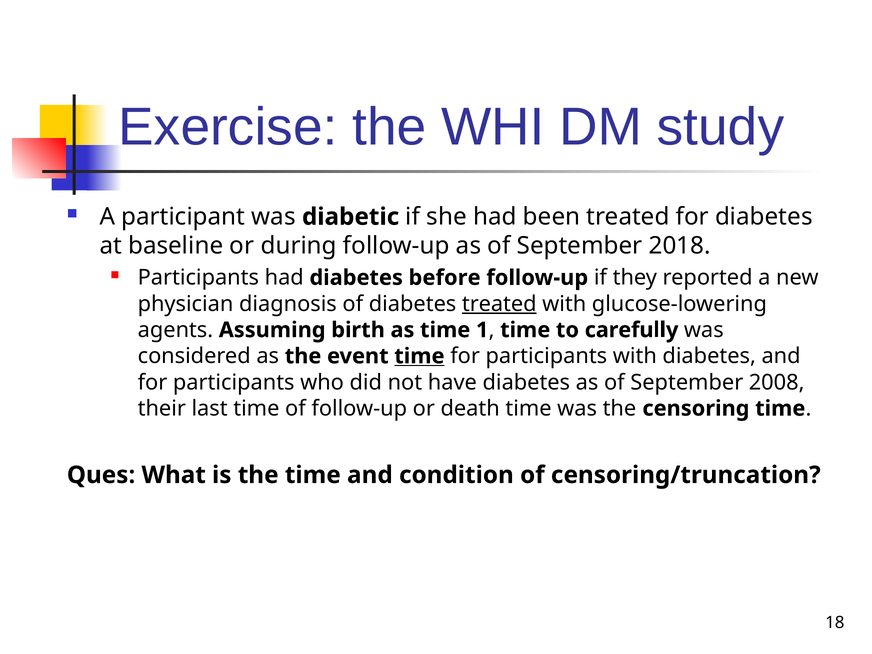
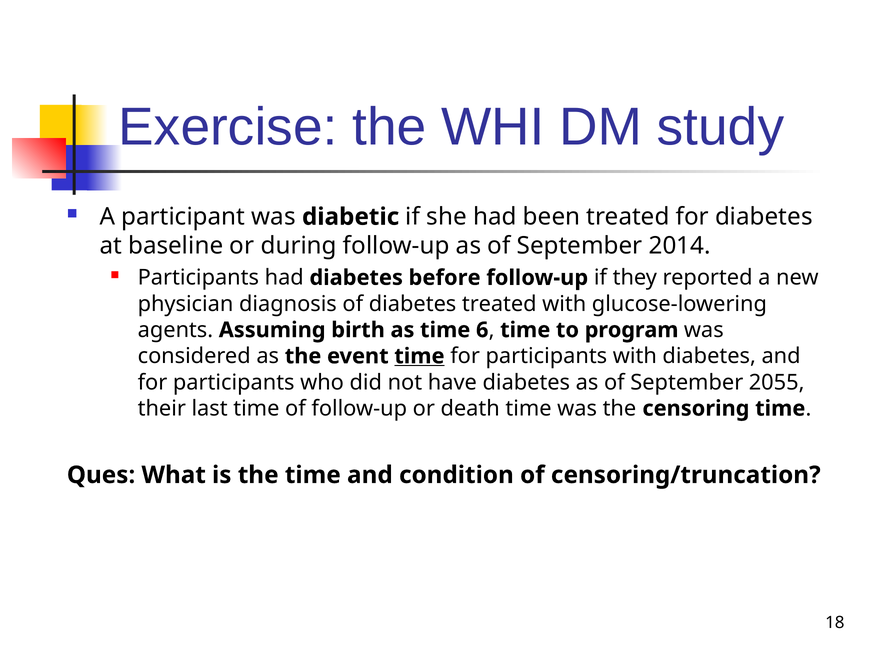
2018: 2018 -> 2014
treated at (499, 304) underline: present -> none
1: 1 -> 6
carefully: carefully -> program
2008: 2008 -> 2055
